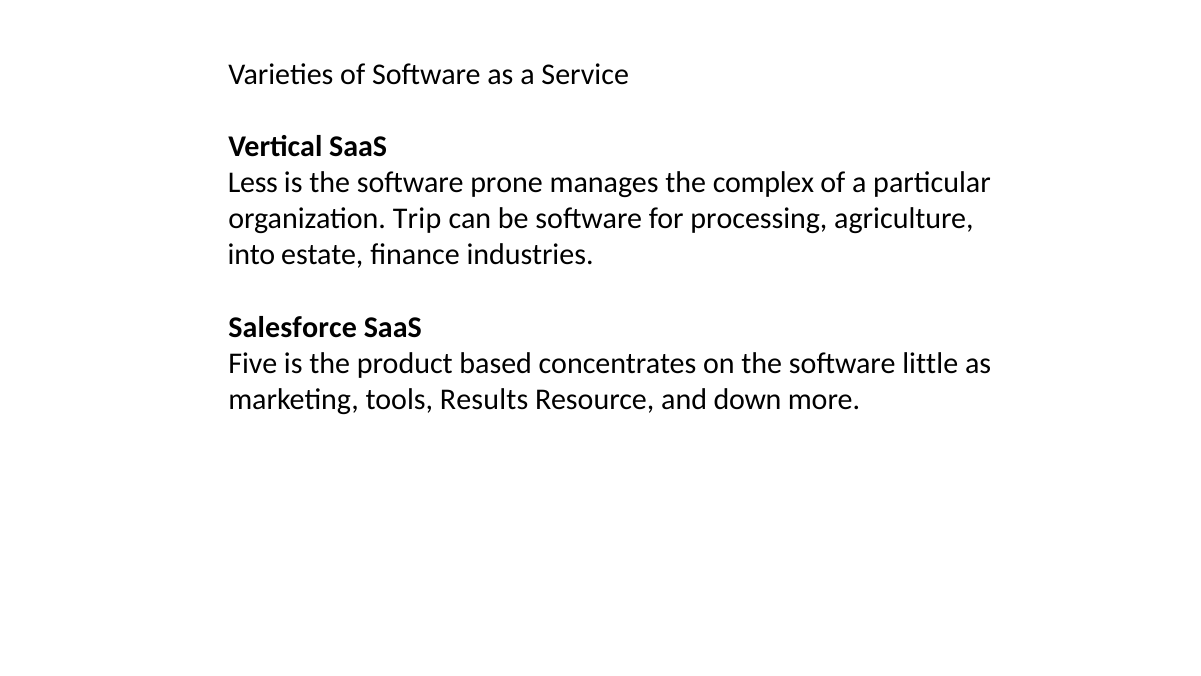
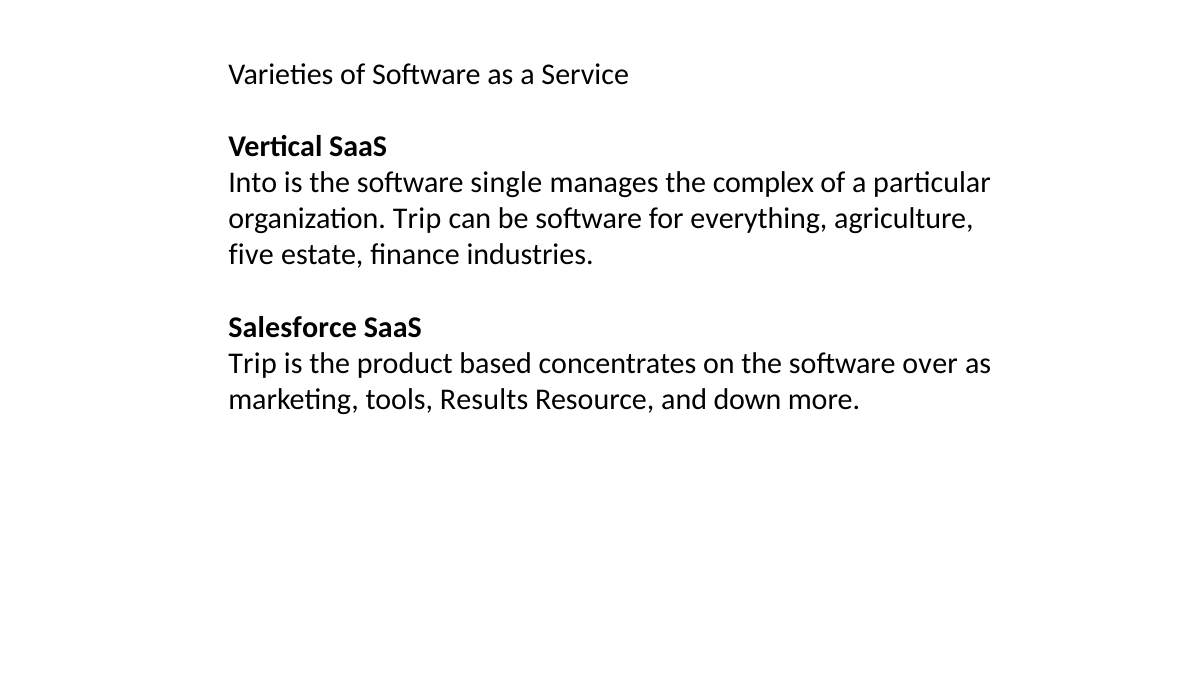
Less: Less -> Into
prone: prone -> single
processing: processing -> everything
into: into -> five
Five at (253, 363): Five -> Trip
little: little -> over
